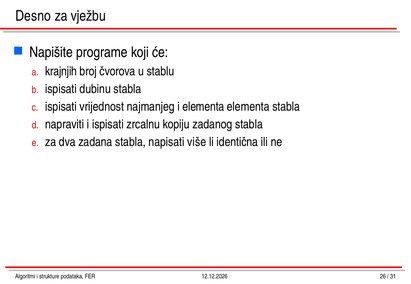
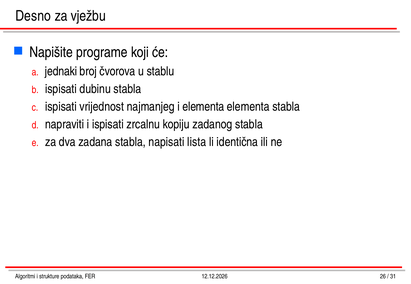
krajnjih: krajnjih -> jednaki
više: više -> lista
